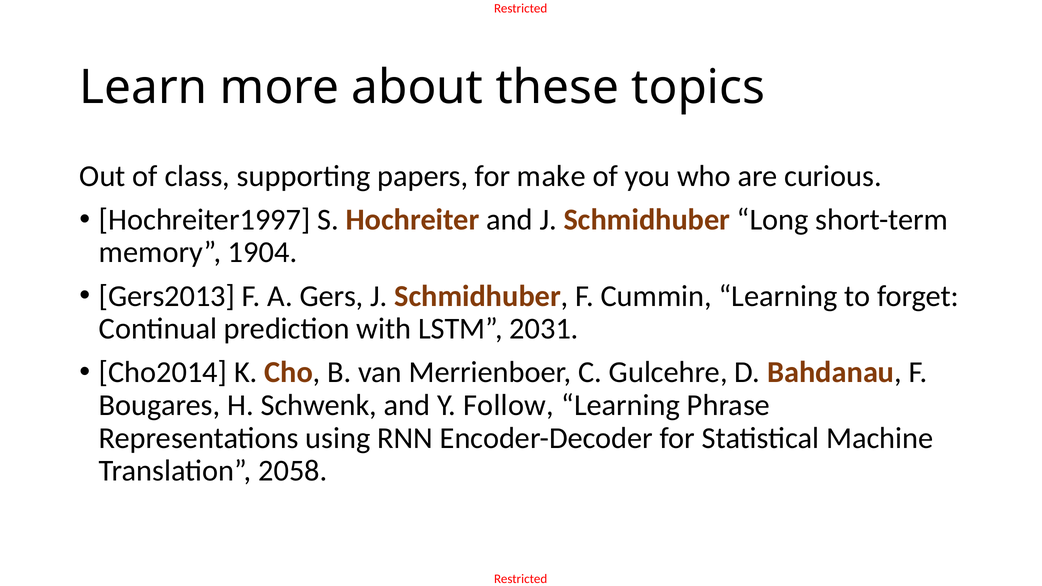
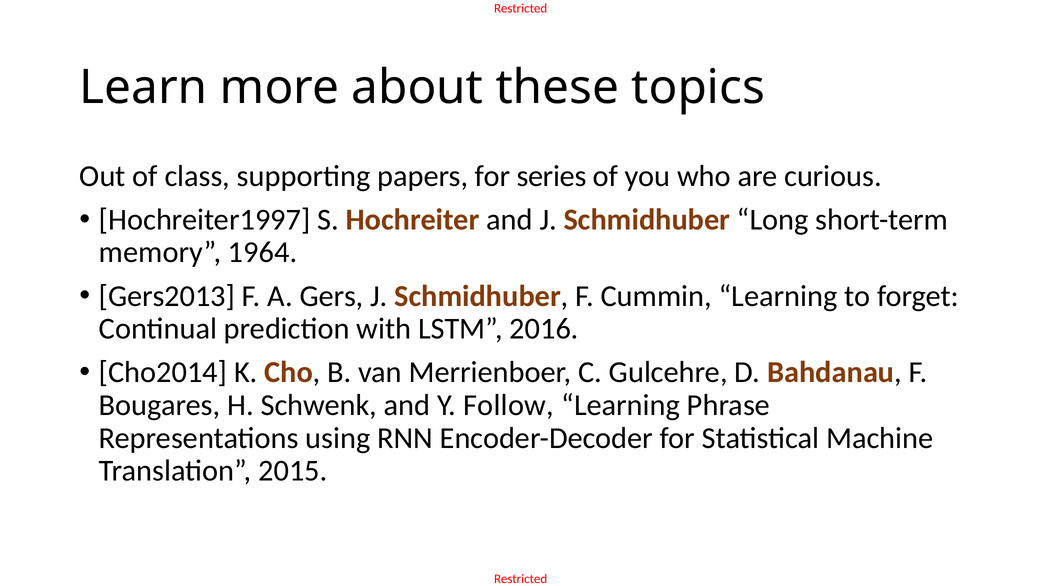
make: make -> series
1904: 1904 -> 1964
2031: 2031 -> 2016
2058: 2058 -> 2015
